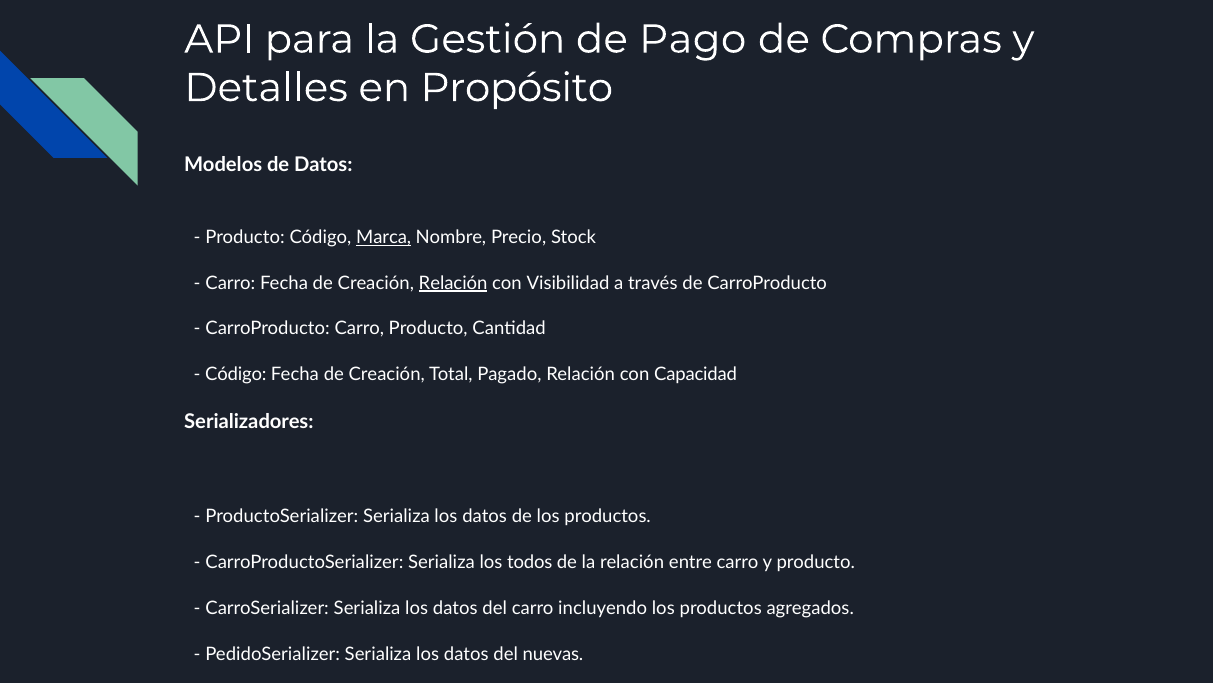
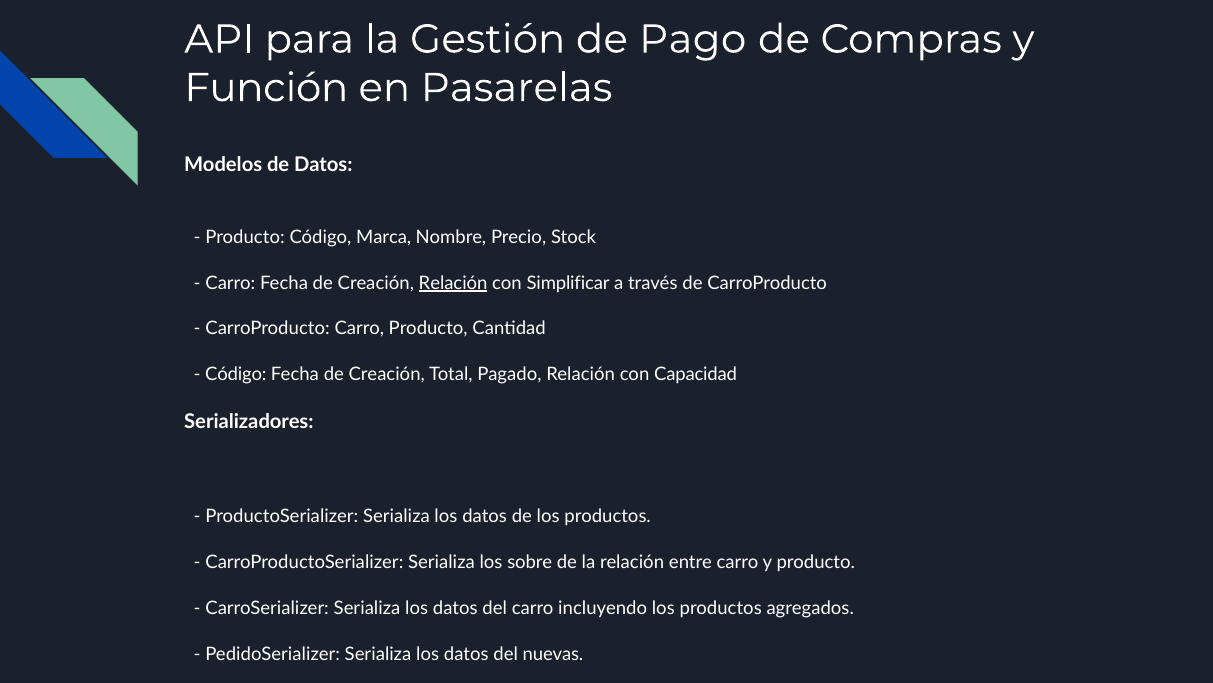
Detalles: Detalles -> Función
Propósito: Propósito -> Pasarelas
Marca underline: present -> none
Visibilidad: Visibilidad -> Simplificar
todos: todos -> sobre
